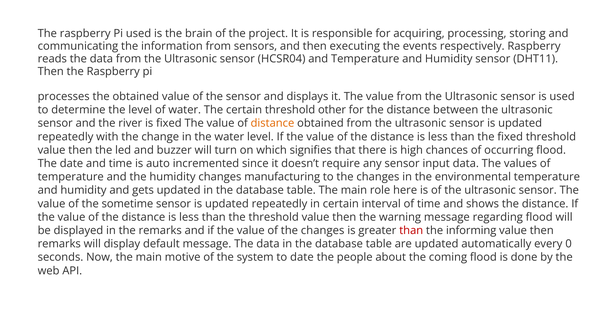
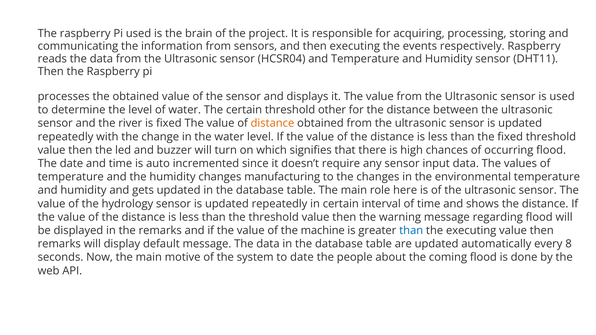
sometime: sometime -> hydrology
of the changes: changes -> machine
than at (411, 231) colour: red -> blue
the informing: informing -> executing
0: 0 -> 8
